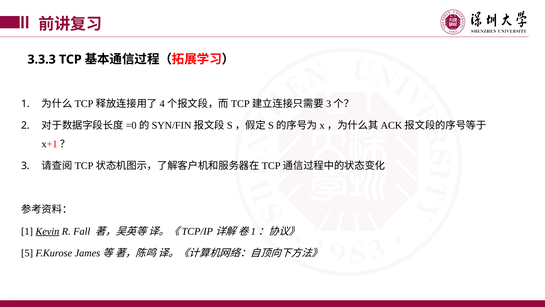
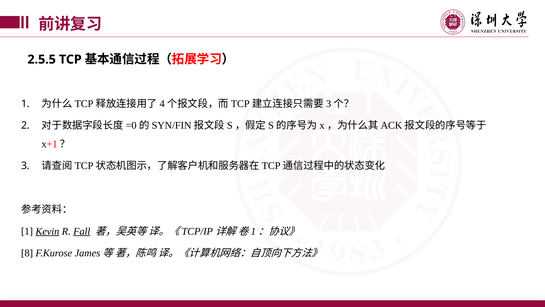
3.3.3: 3.3.3 -> 2.5.5
Fall underline: none -> present
5: 5 -> 8
